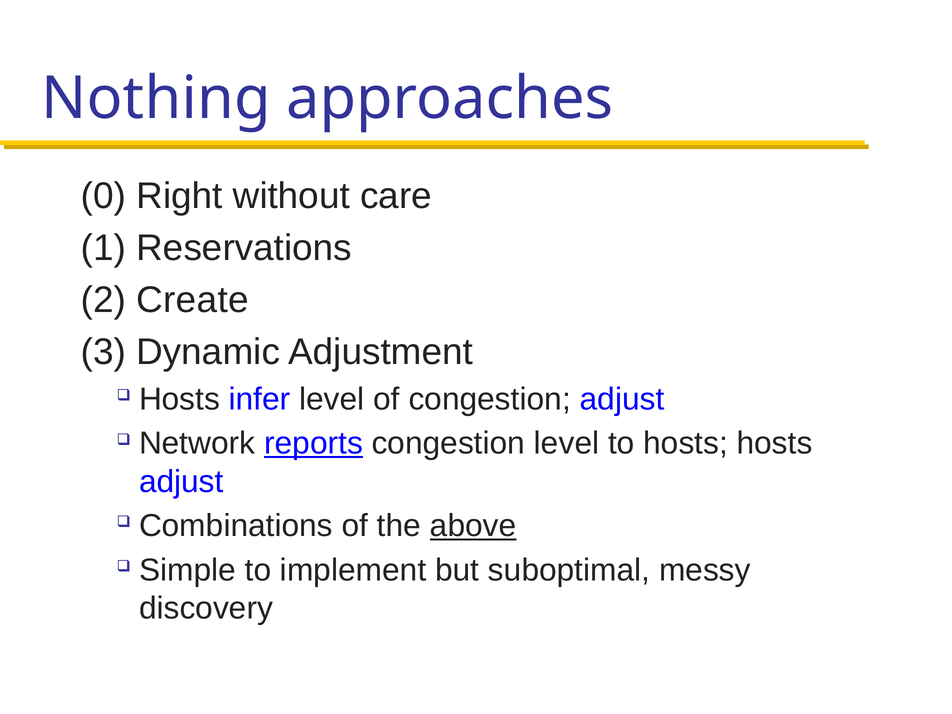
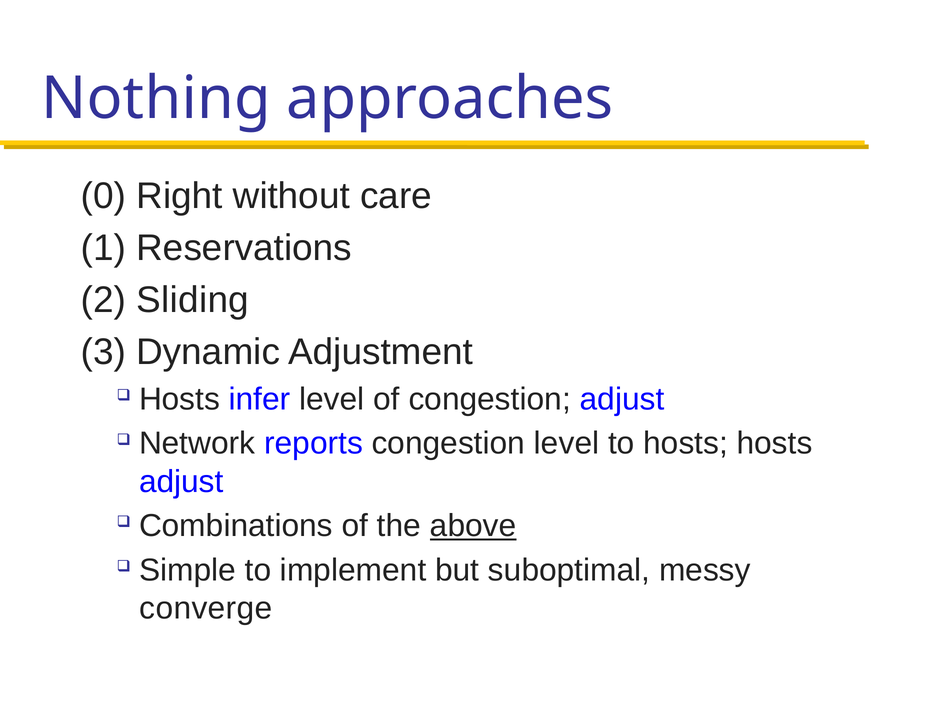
Create: Create -> Sliding
reports underline: present -> none
discovery: discovery -> converge
